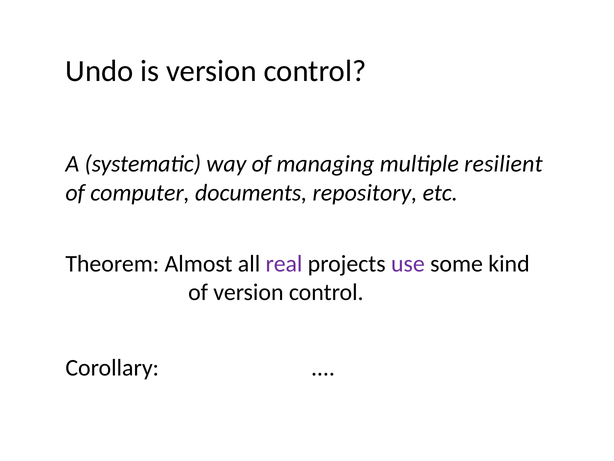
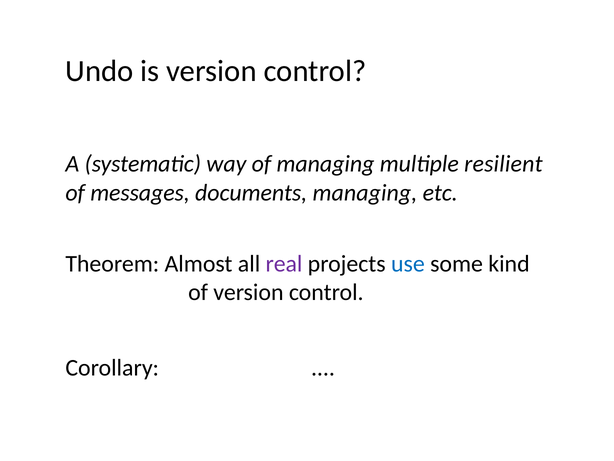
computer: computer -> messages
documents repository: repository -> managing
use colour: purple -> blue
